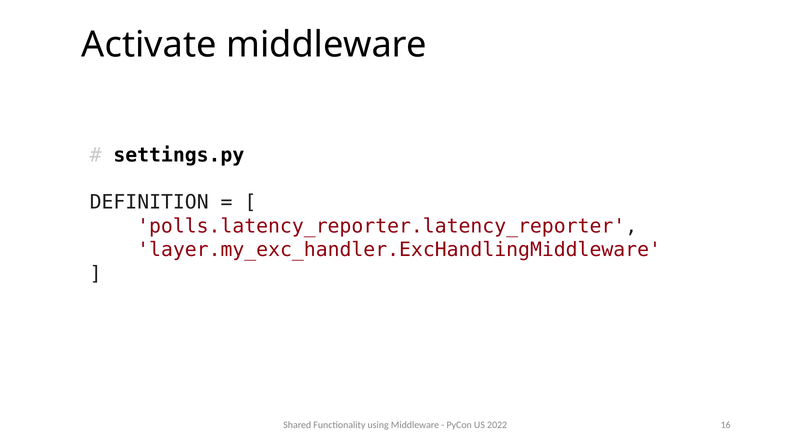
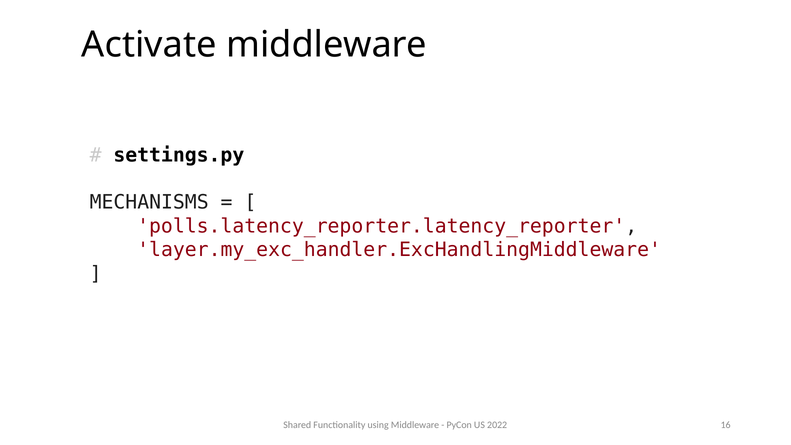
DEFINITION: DEFINITION -> MECHANISMS
